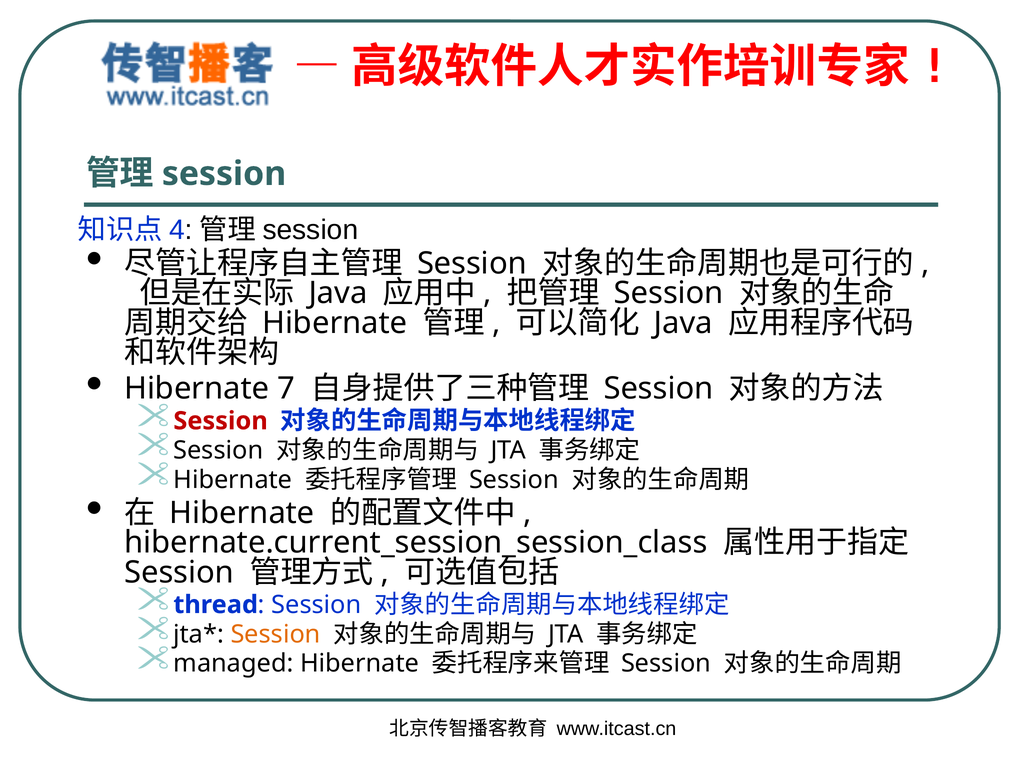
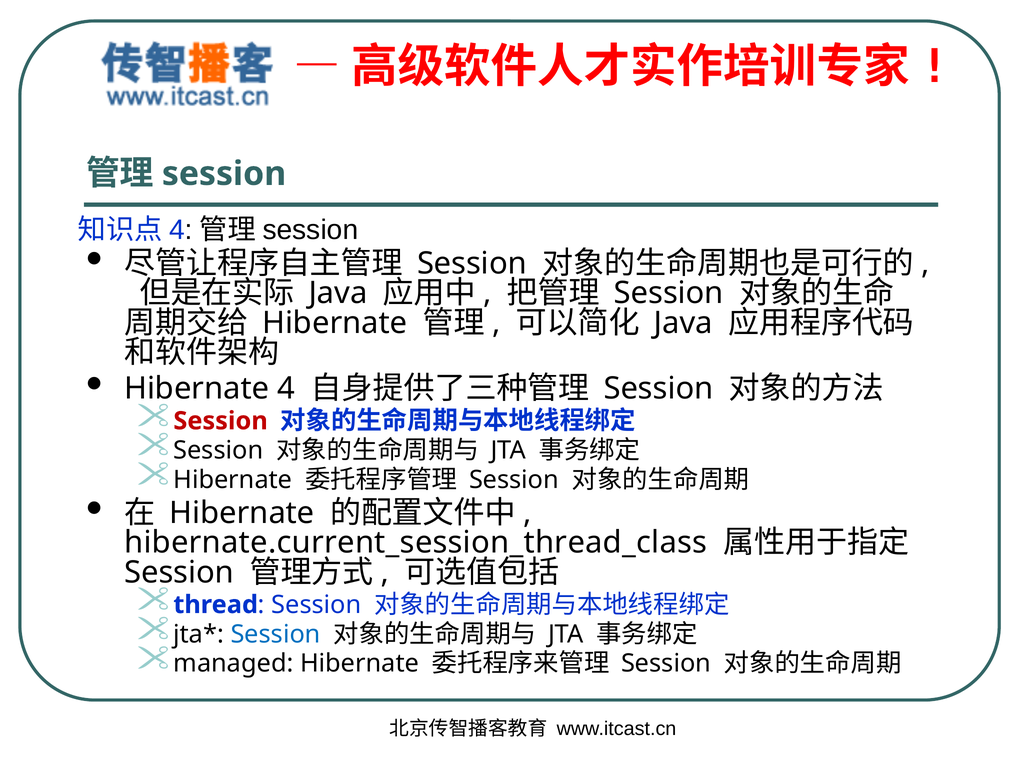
7: 7 -> 4
hibernate.current_session_session_class: hibernate.current_session_session_class -> hibernate.current_session_thread_class
Session at (276, 634) colour: orange -> blue
